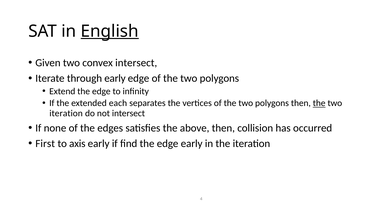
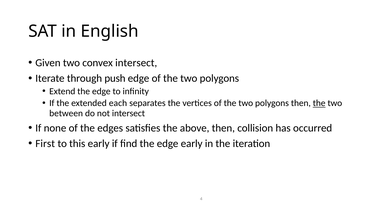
English underline: present -> none
through early: early -> push
iteration at (66, 113): iteration -> between
axis: axis -> this
